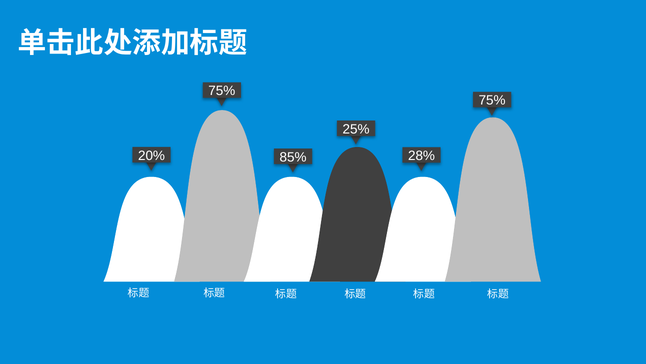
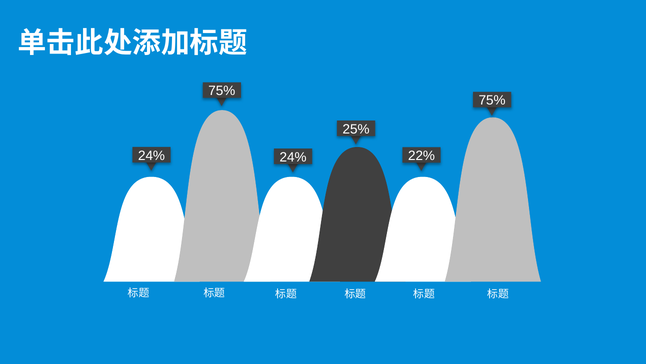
20% at (152, 155): 20% -> 24%
28%: 28% -> 22%
85% at (293, 157): 85% -> 24%
